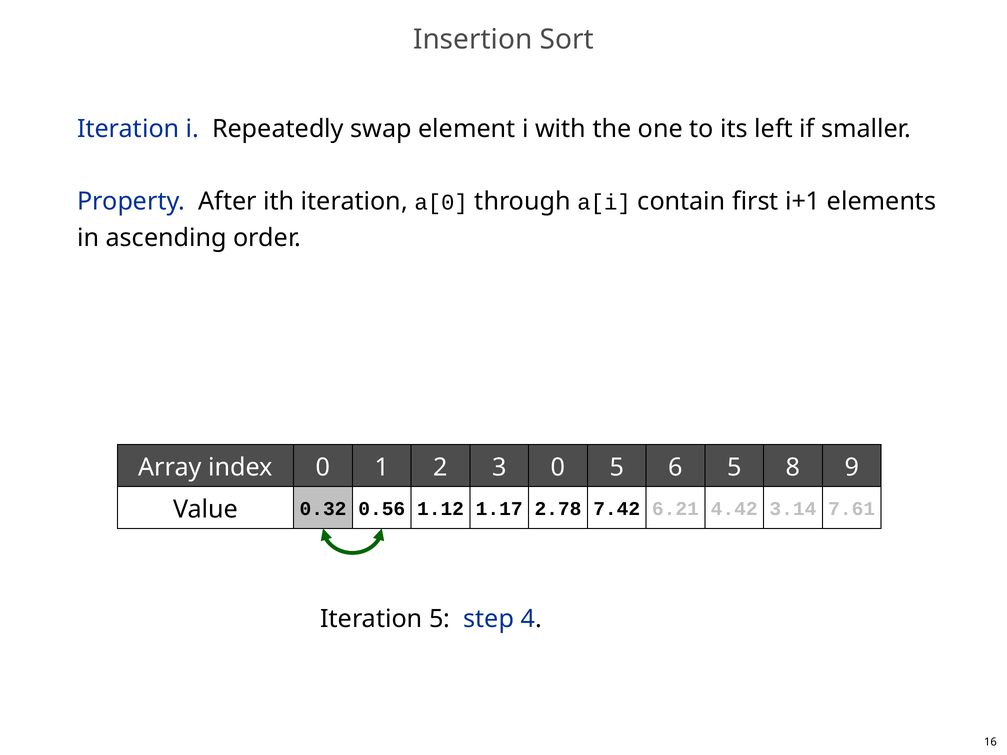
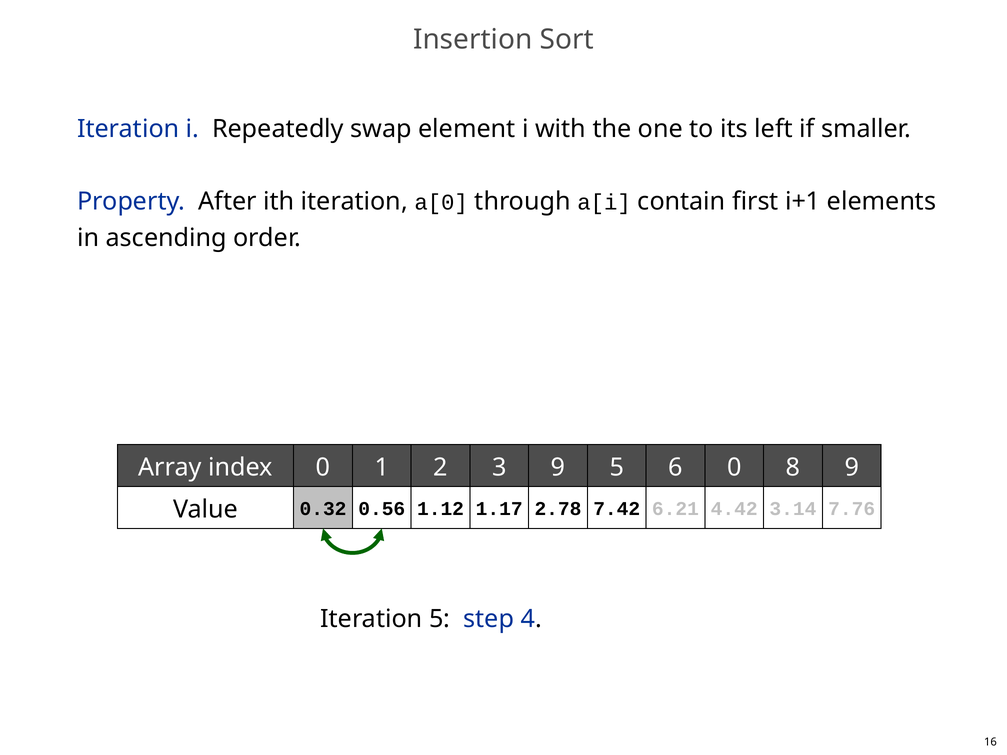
3 0: 0 -> 9
6 5: 5 -> 0
7.61: 7.61 -> 7.76
